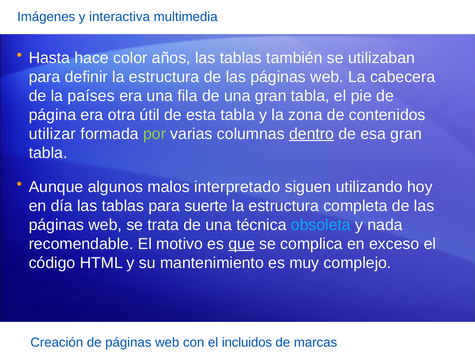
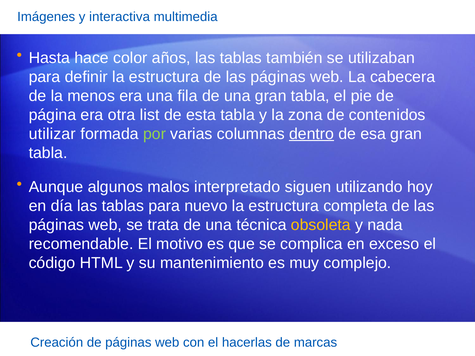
países: países -> menos
útil: útil -> list
suerte: suerte -> nuevo
obsoleta colour: light blue -> yellow
que underline: present -> none
incluidos: incluidos -> hacerlas
